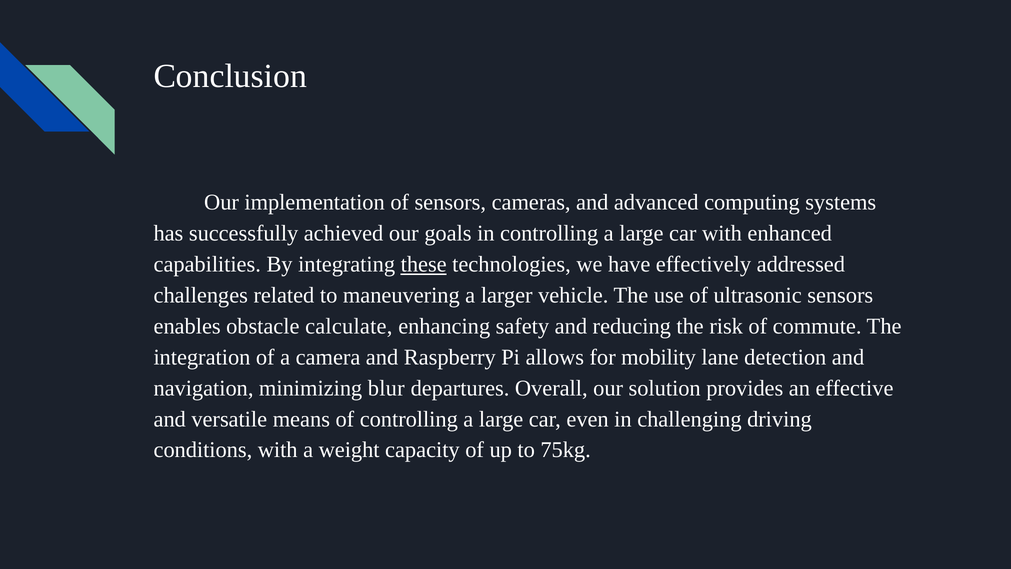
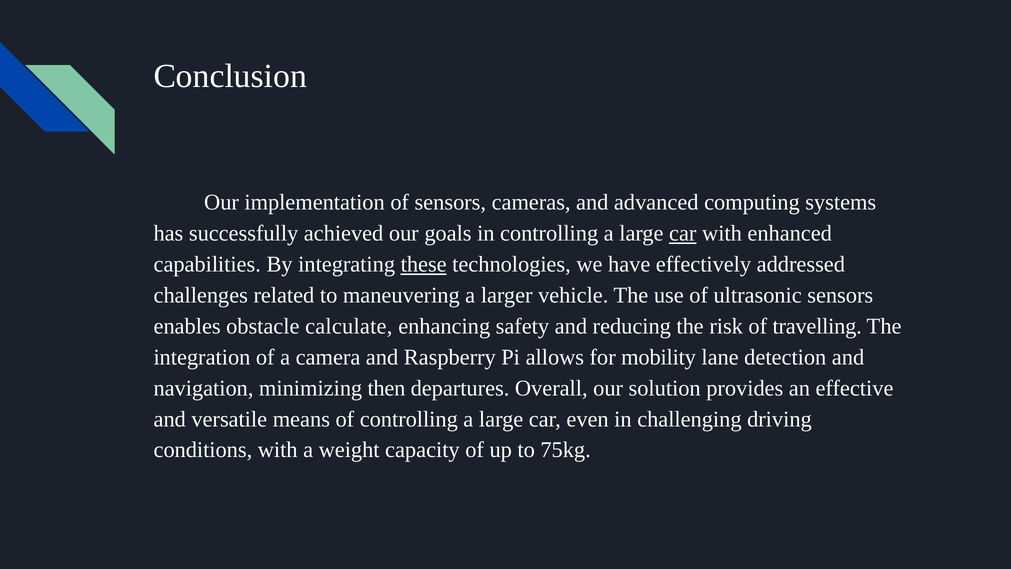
car at (683, 233) underline: none -> present
commute: commute -> travelling
blur: blur -> then
